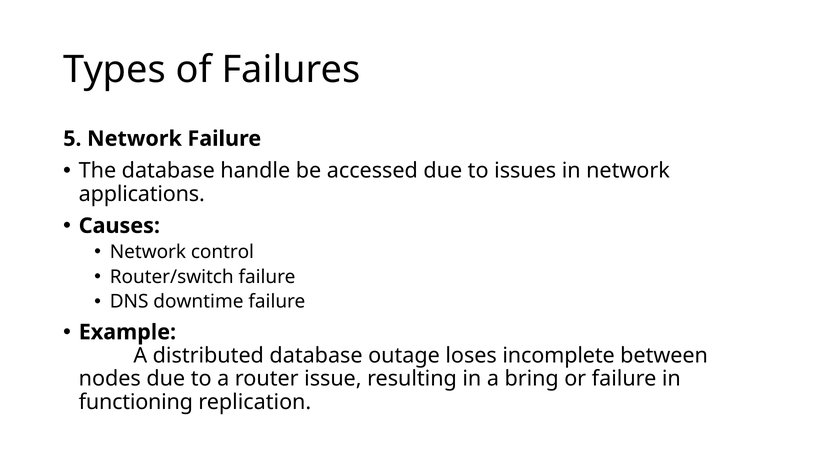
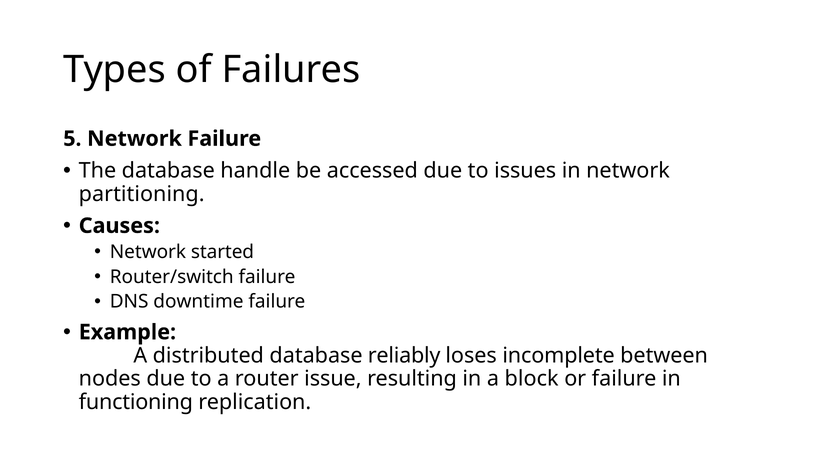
applications: applications -> partitioning
control: control -> started
outage: outage -> reliably
bring: bring -> block
